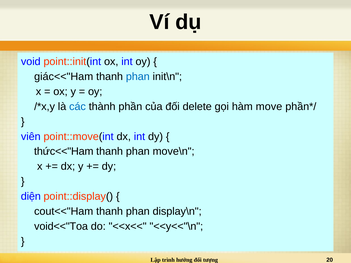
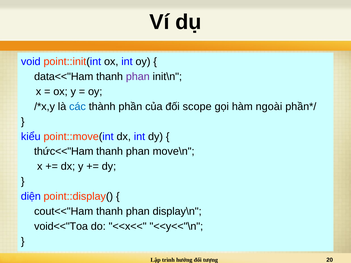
giác<<"Ham: giác<<"Ham -> data<<"Ham
phan at (138, 77) colour: blue -> purple
delete: delete -> scope
move: move -> ngoài
viên: viên -> kiểu
